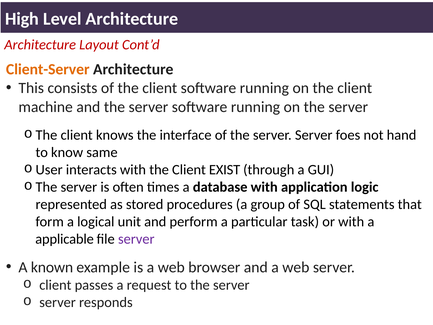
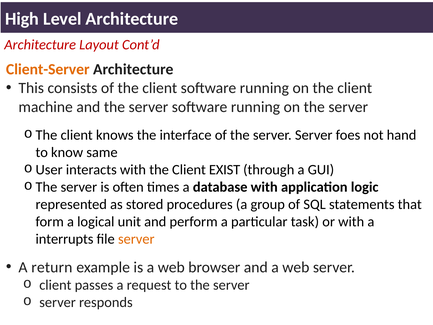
applicable: applicable -> interrupts
server at (136, 239) colour: purple -> orange
known: known -> return
